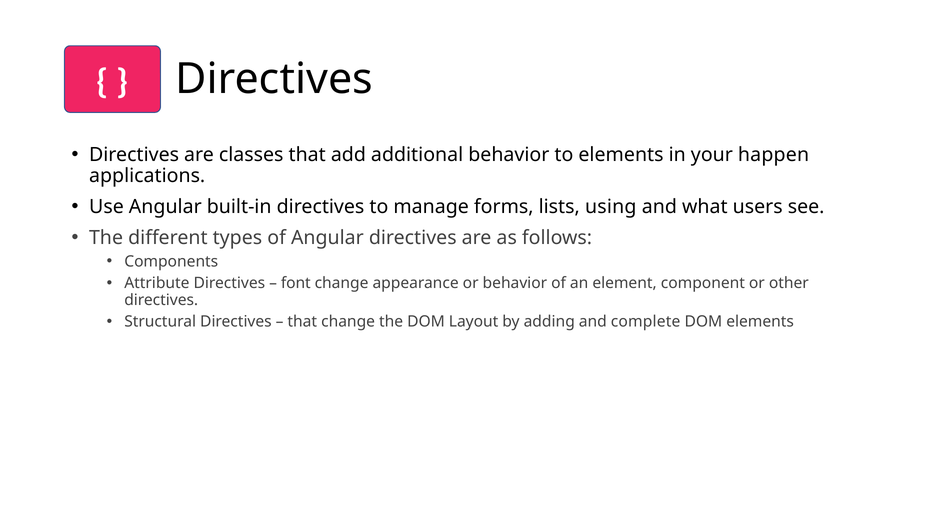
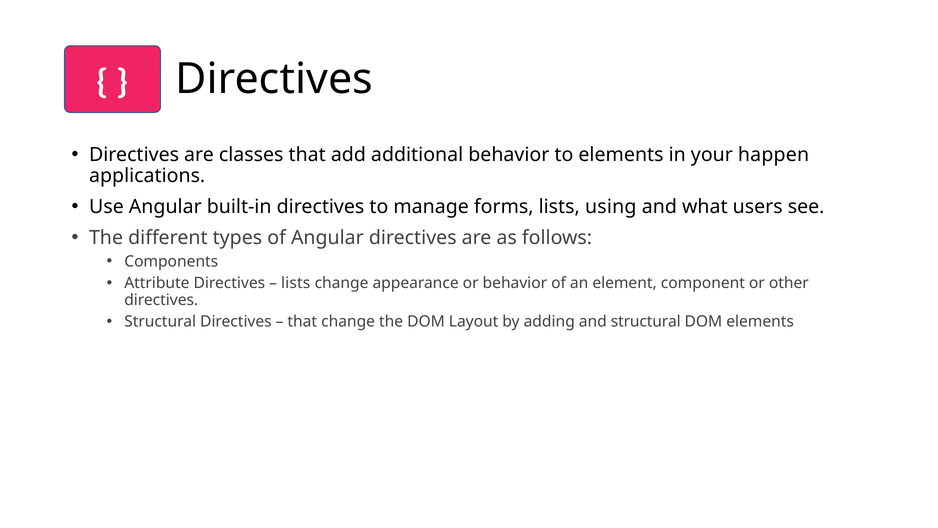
font at (296, 283): font -> lists
and complete: complete -> structural
